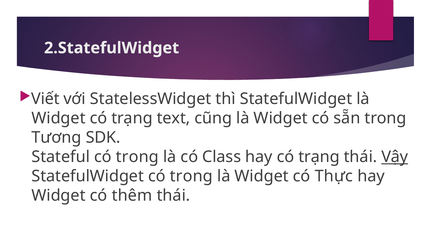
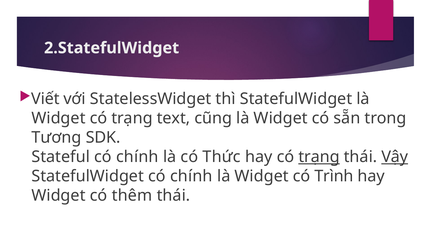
Stateful có trong: trong -> chính
Class: Class -> Thức
trạng at (319, 157) underline: none -> present
StatefulWidget có trong: trong -> chính
Thực: Thực -> Trình
